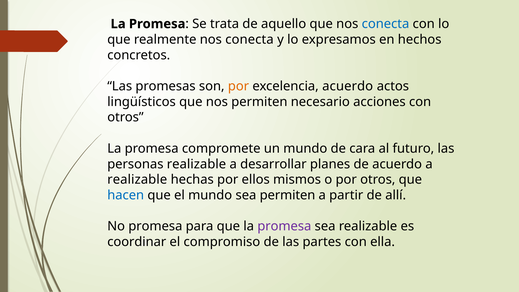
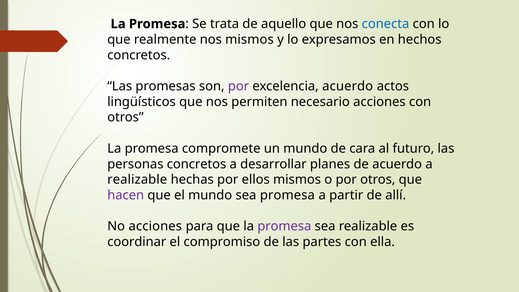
realmente nos conecta: conecta -> mismos
por at (238, 86) colour: orange -> purple
personas realizable: realizable -> concretos
hacen colour: blue -> purple
sea permiten: permiten -> promesa
No promesa: promesa -> acciones
